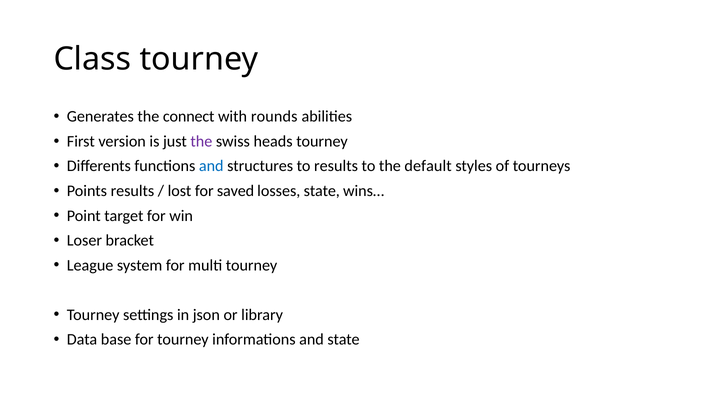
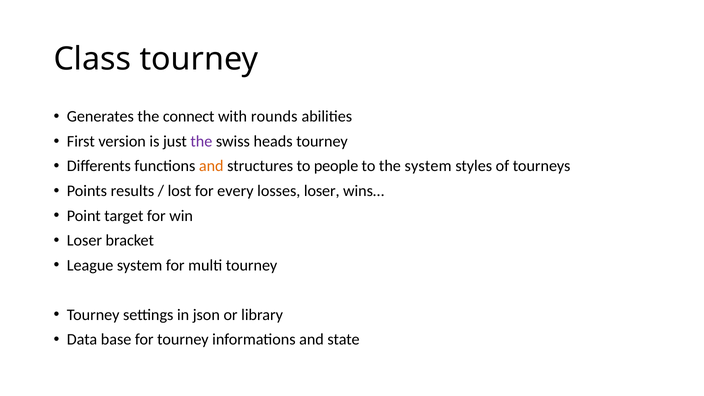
and at (211, 166) colour: blue -> orange
to results: results -> people
the default: default -> system
saved: saved -> every
losses state: state -> loser
